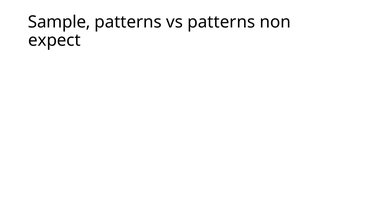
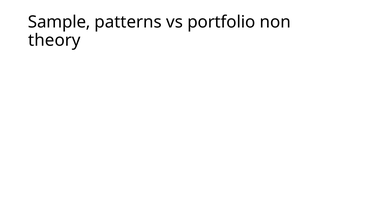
vs patterns: patterns -> portfolio
expect: expect -> theory
